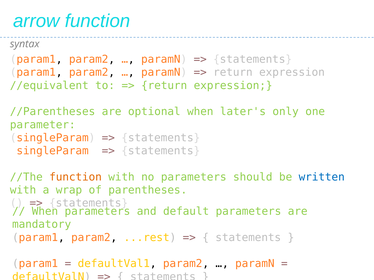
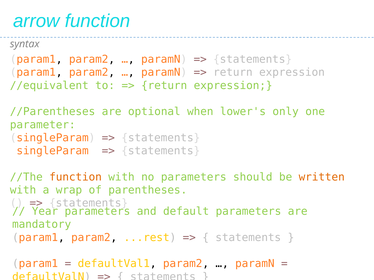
later's: later's -> lower's
written colour: blue -> orange
When at (45, 212): When -> Year
